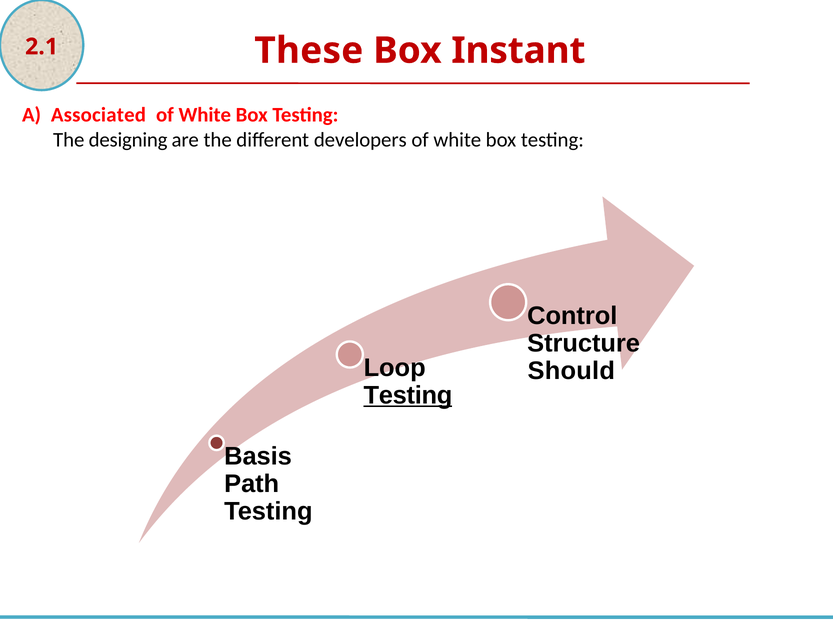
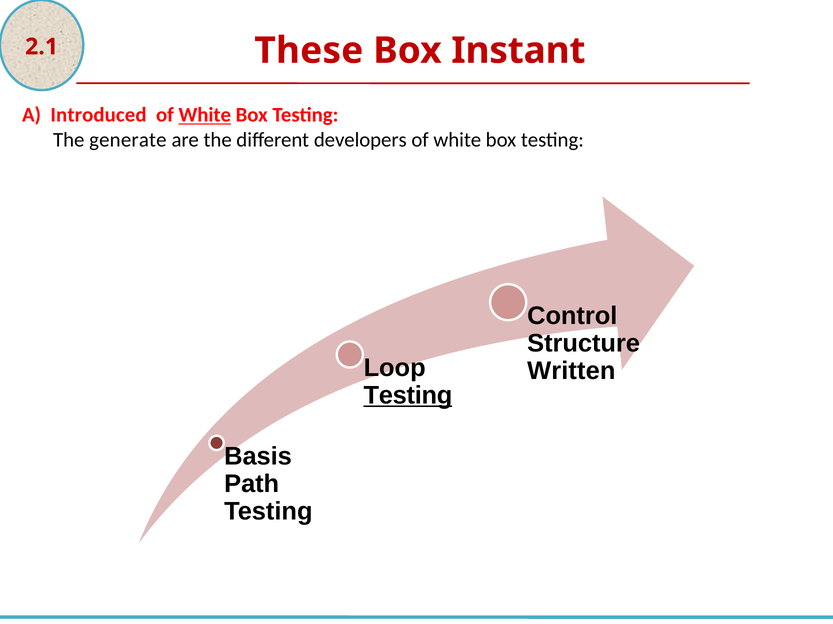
Associated: Associated -> Introduced
White at (205, 115) underline: none -> present
designing: designing -> generate
Should: Should -> Written
